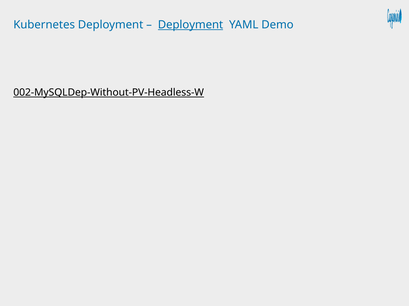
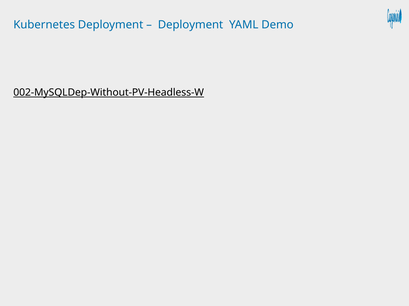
Deployment at (191, 25) underline: present -> none
